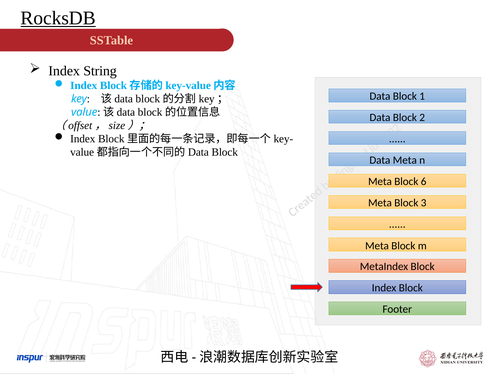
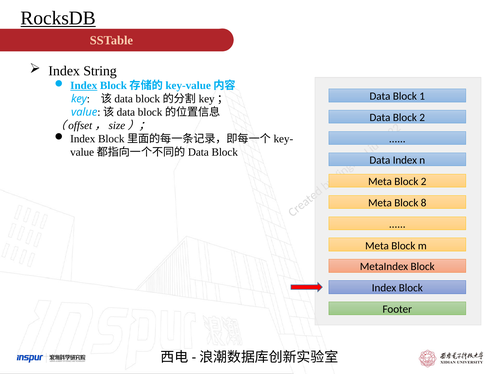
Index at (84, 86) underline: none -> present
Data Meta: Meta -> Index
Meta Block 6: 6 -> 2
3: 3 -> 8
